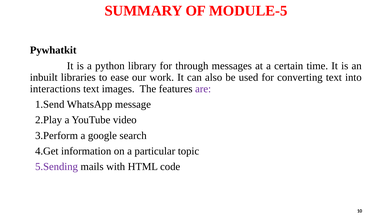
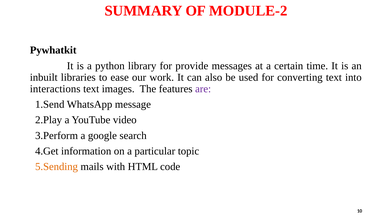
MODULE-5: MODULE-5 -> MODULE-2
through: through -> provide
5.Sending colour: purple -> orange
